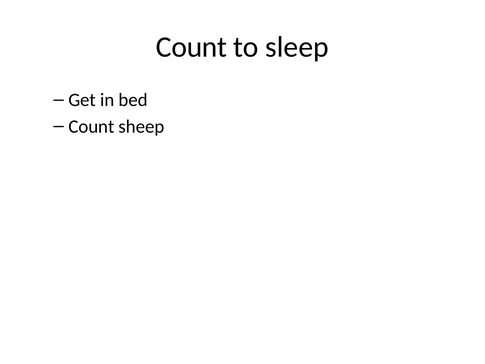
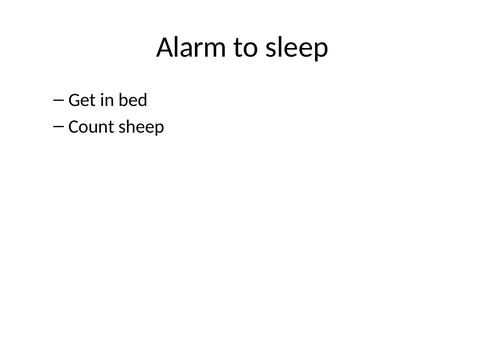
Count at (191, 47): Count -> Alarm
